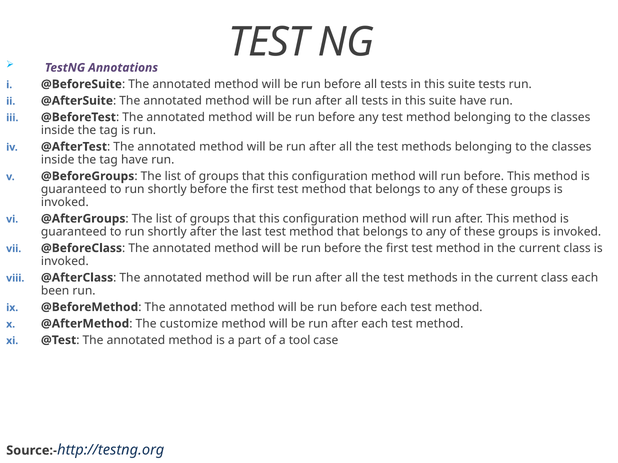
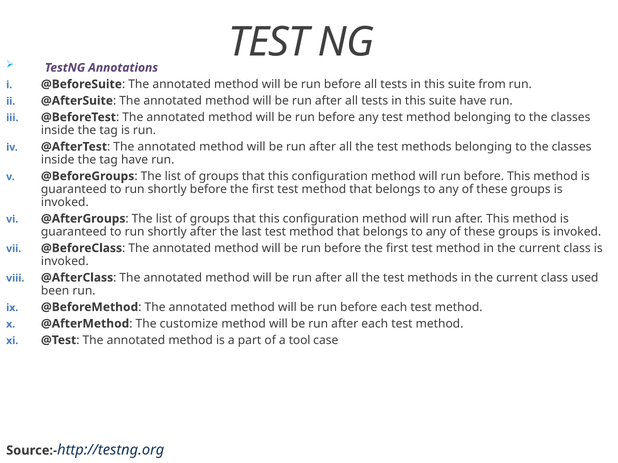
suite tests: tests -> from
class each: each -> used
